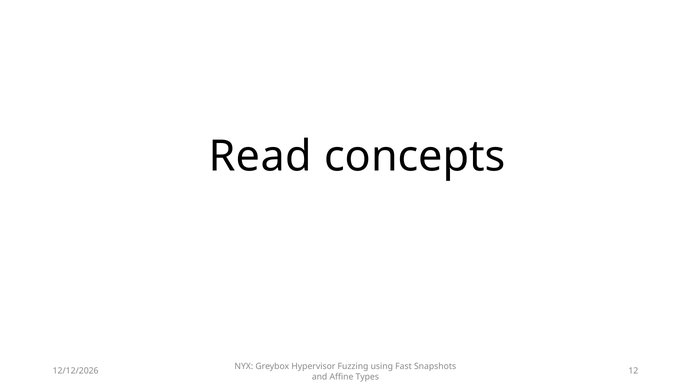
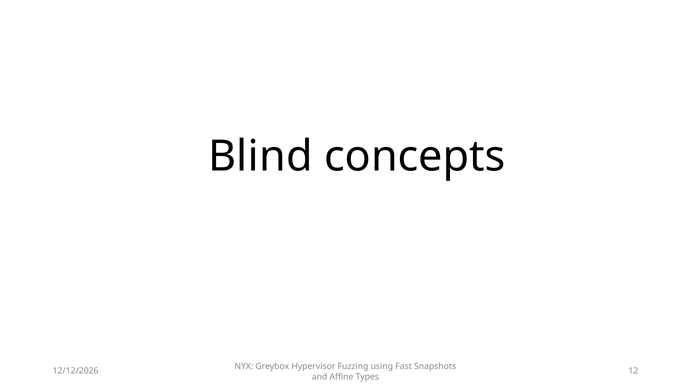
Read: Read -> Blind
